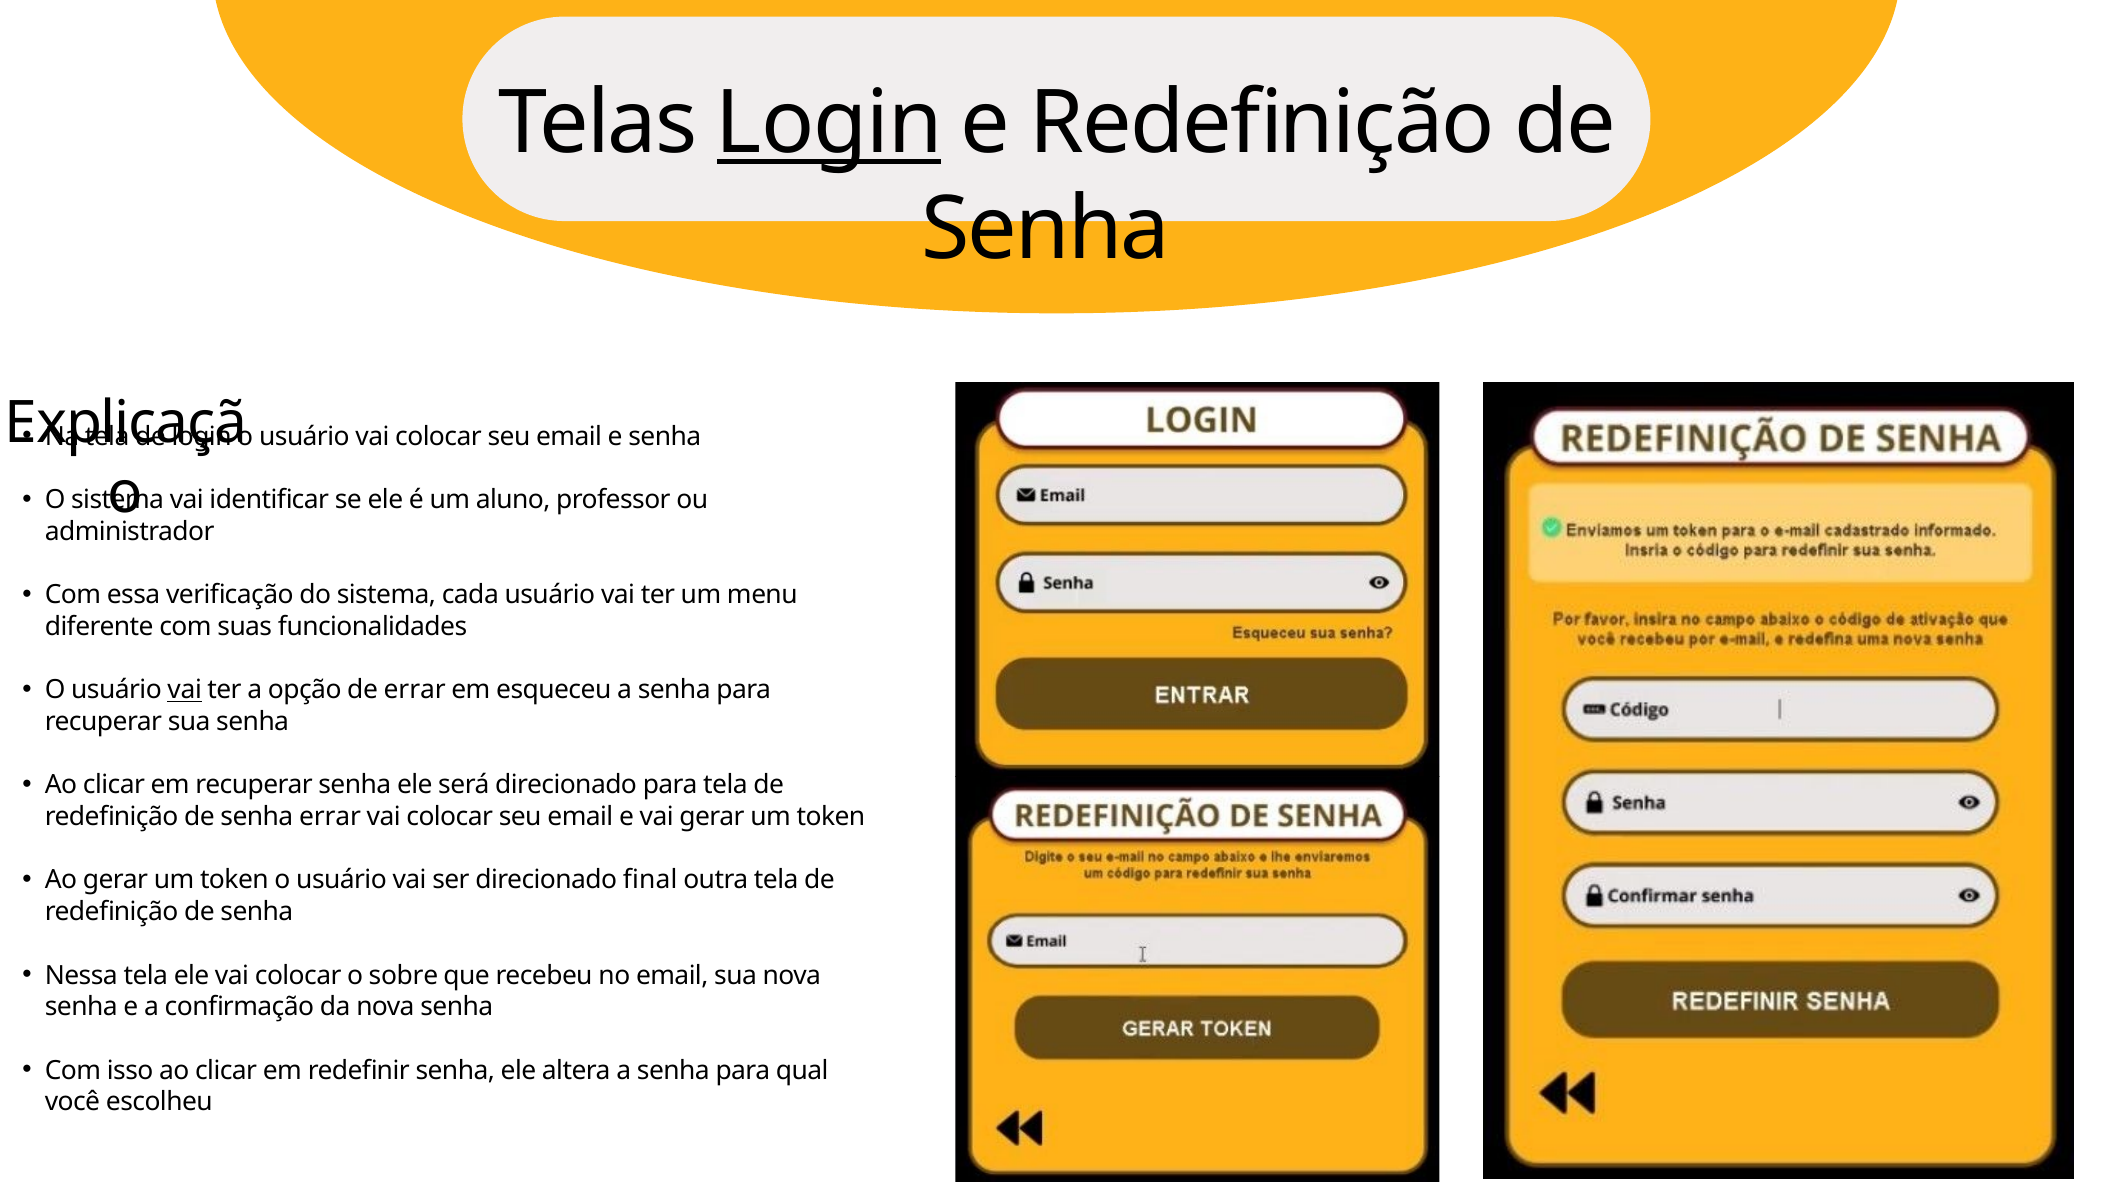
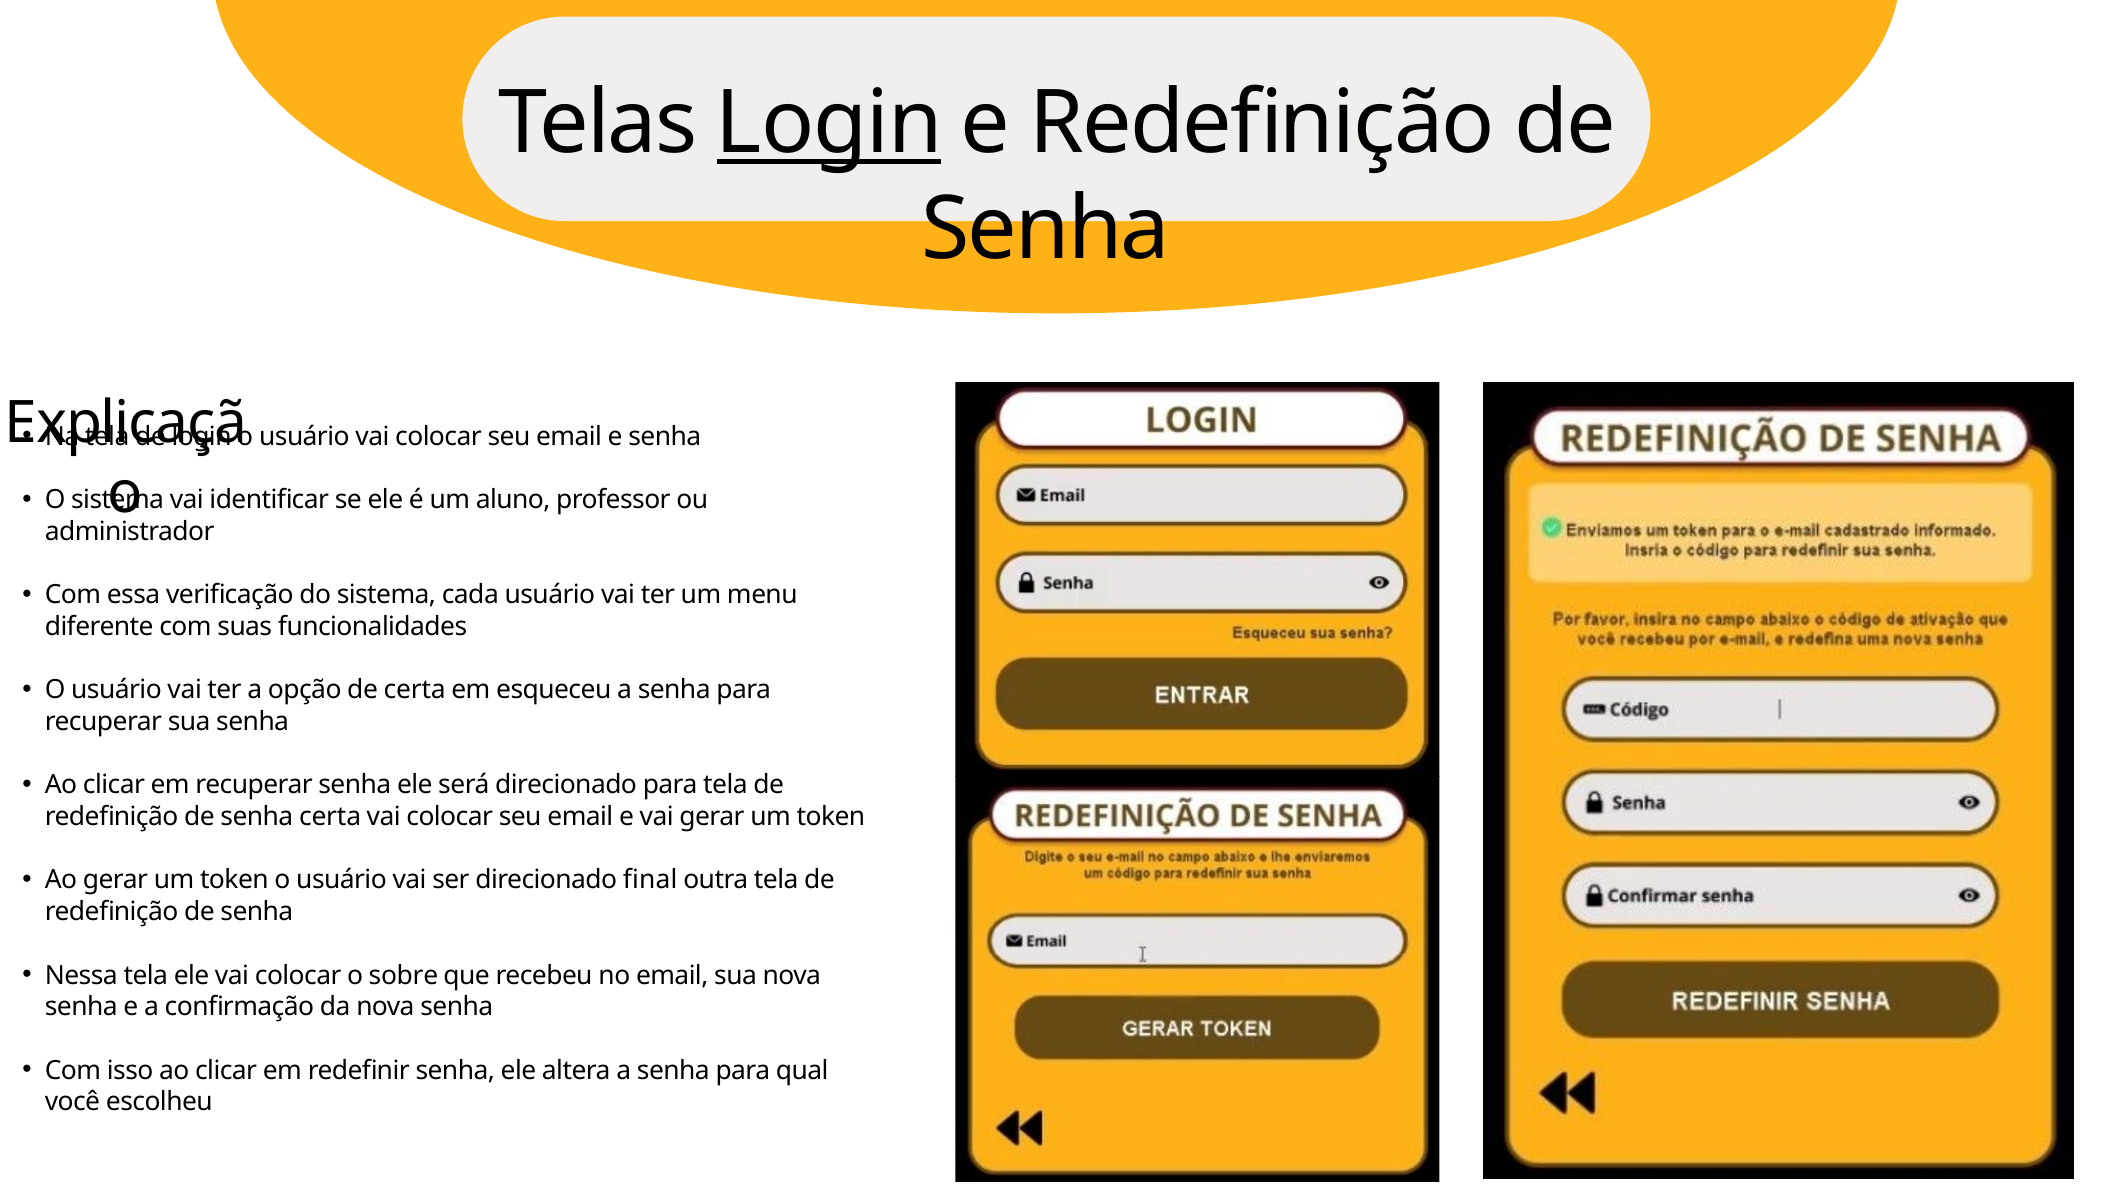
vai at (185, 690) underline: present -> none
de errar: errar -> certa
senha errar: errar -> certa
